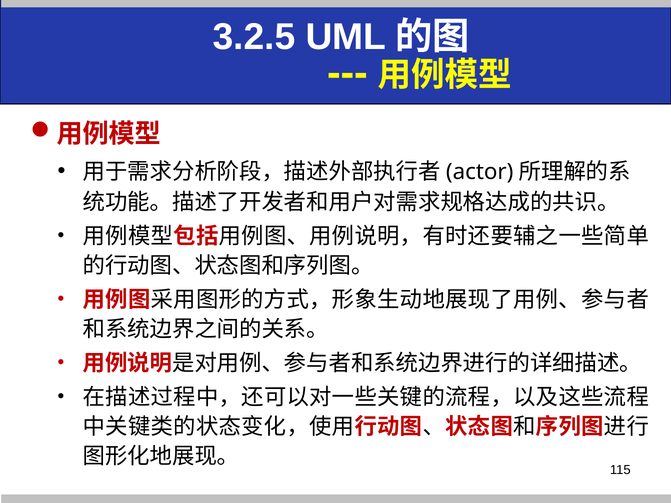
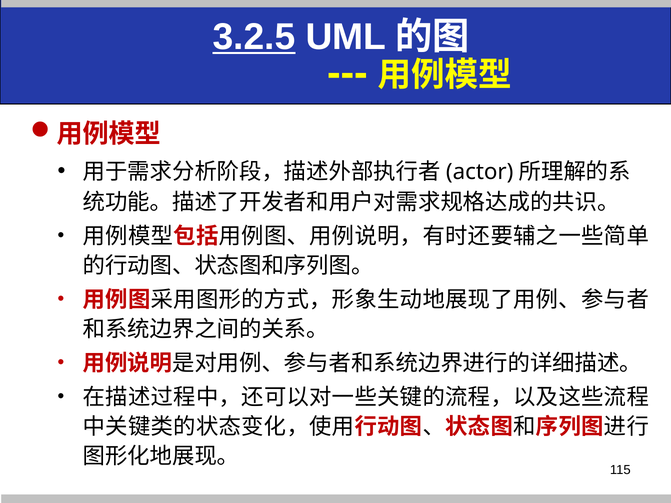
3.2.5 underline: none -> present
